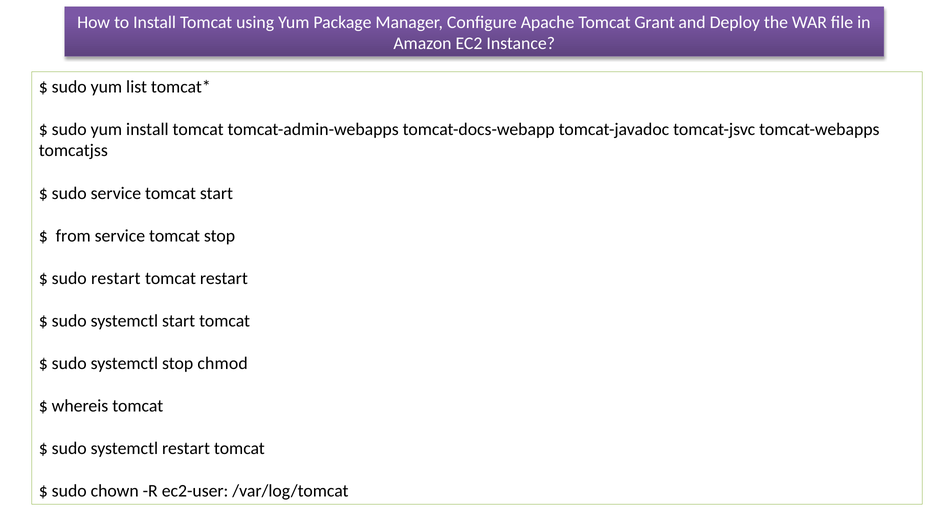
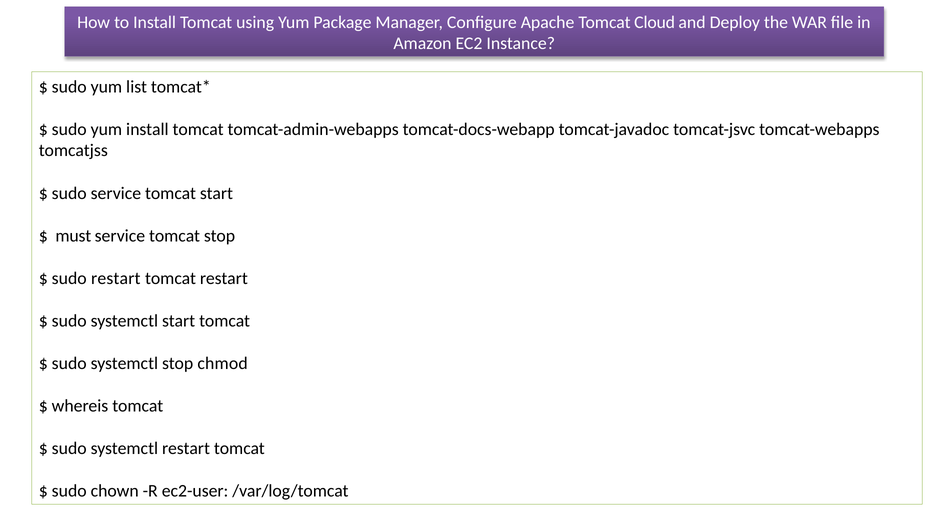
Grant: Grant -> Cloud
from: from -> must
